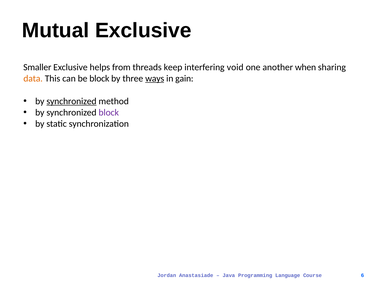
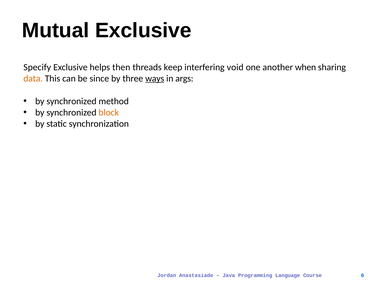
Smaller: Smaller -> Specify
from: from -> then
be block: block -> since
gain: gain -> args
synchronized at (71, 101) underline: present -> none
block at (109, 112) colour: purple -> orange
